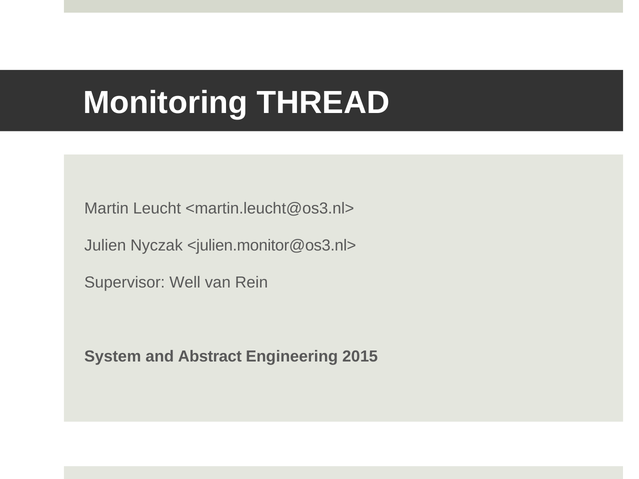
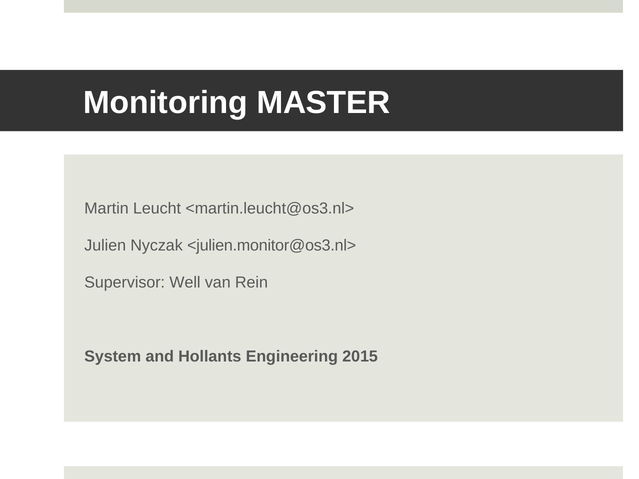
THREAD: THREAD -> MASTER
Abstract: Abstract -> Hollants
